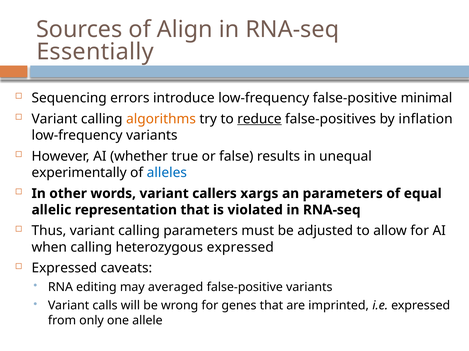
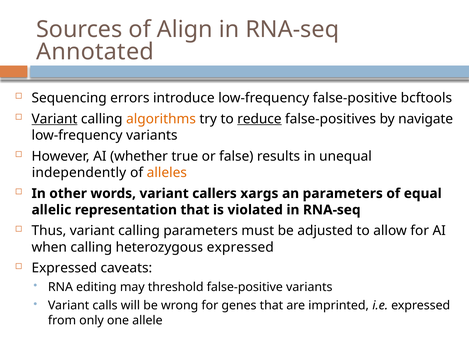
Essentially: Essentially -> Annotated
minimal: minimal -> bcftools
Variant at (54, 119) underline: none -> present
inflation: inflation -> navigate
experimentally: experimentally -> independently
alleles colour: blue -> orange
averaged: averaged -> threshold
